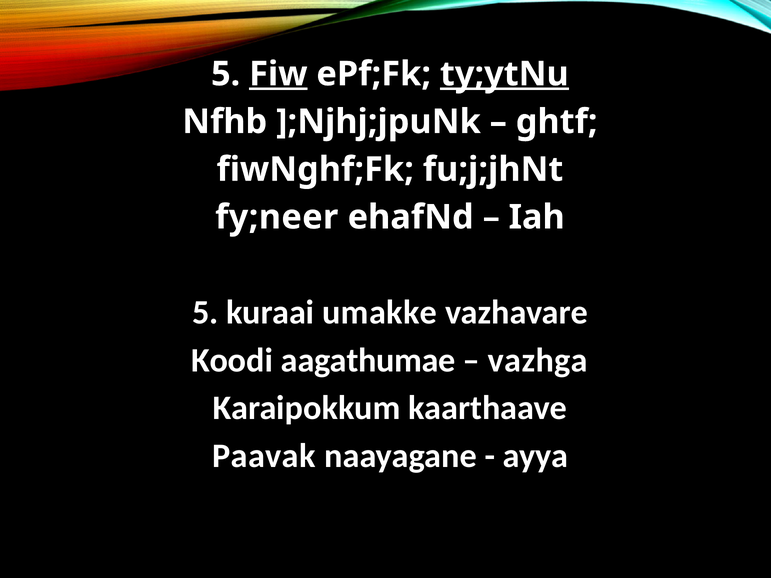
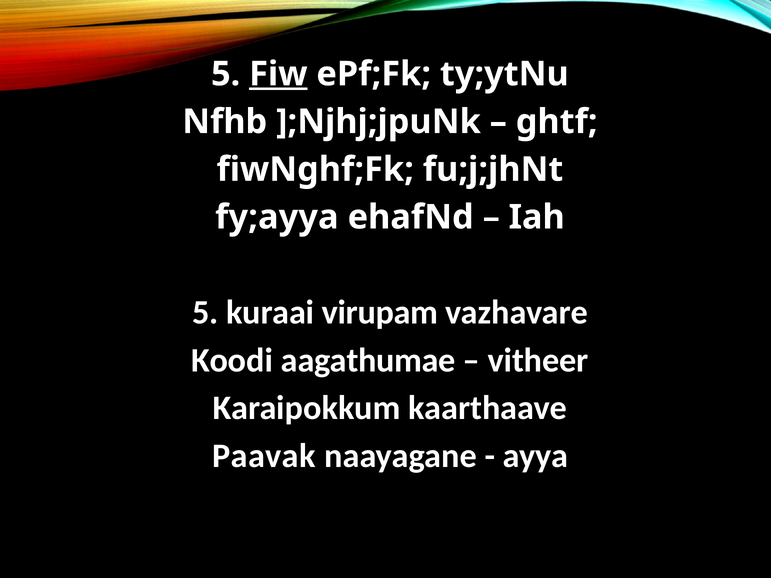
ty;ytNu underline: present -> none
fy;neer: fy;neer -> fy;ayya
umakke: umakke -> virupam
vazhga: vazhga -> vitheer
